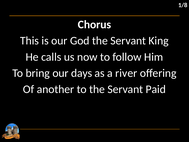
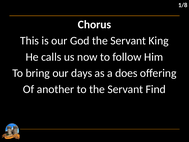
river: river -> does
Paid: Paid -> Find
